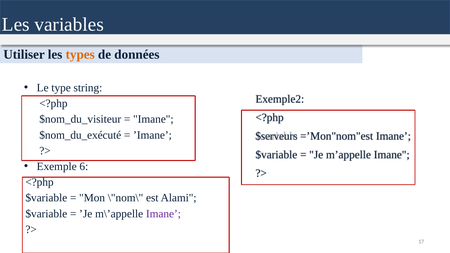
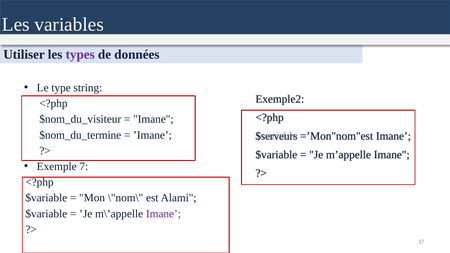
types colour: orange -> purple
$nom_du_exécuté: $nom_du_exécuté -> $nom_du_termine
6: 6 -> 7
